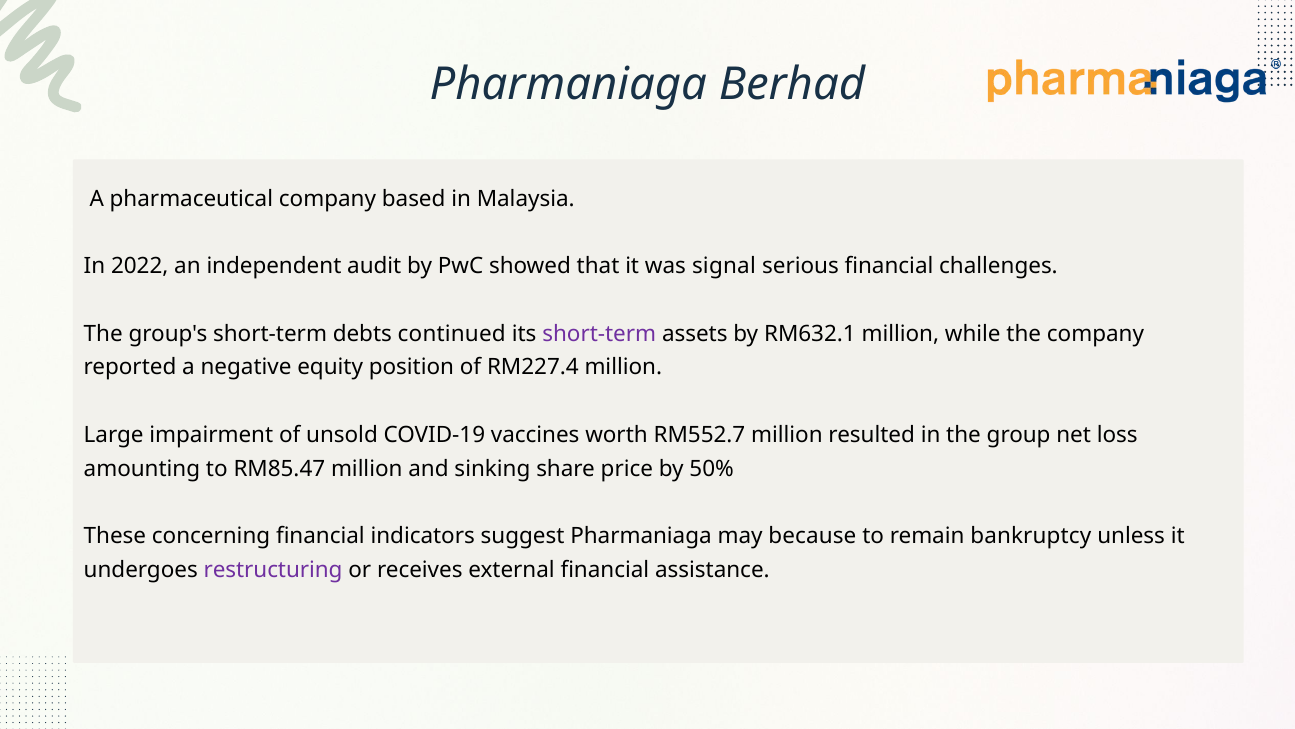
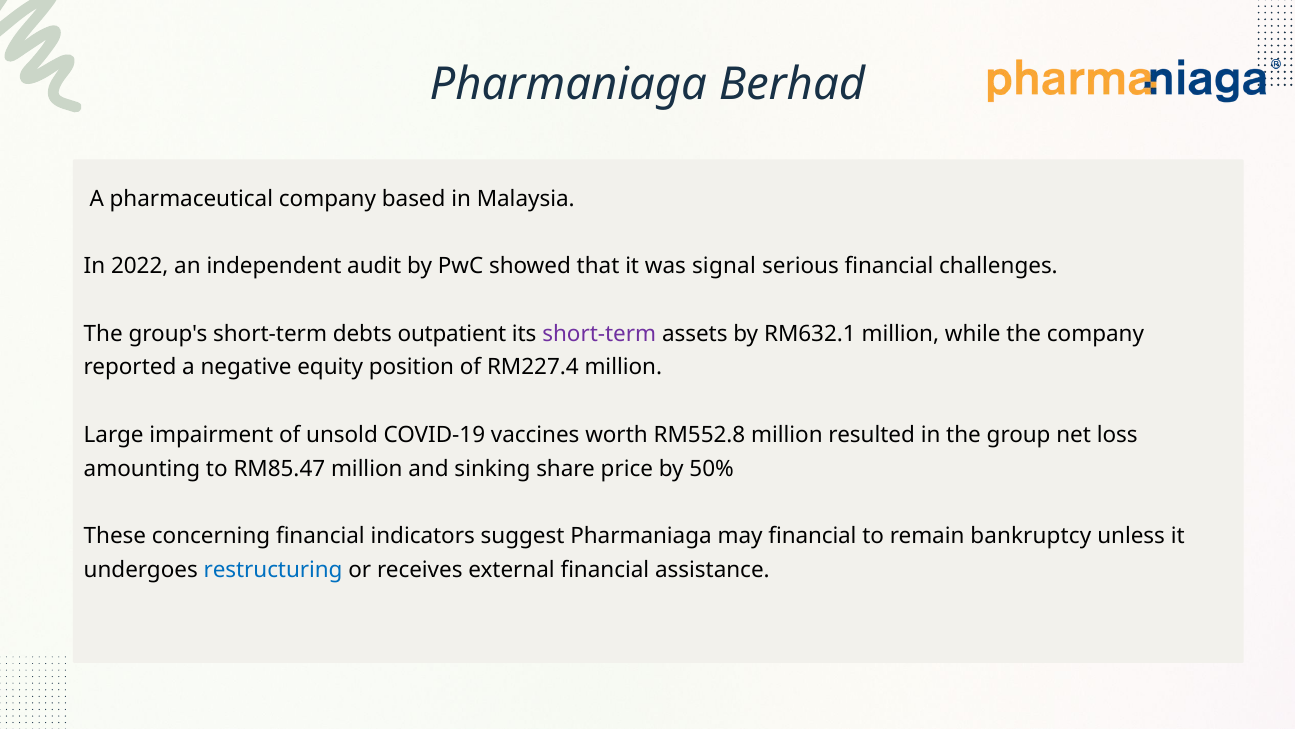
continued: continued -> outpatient
RM552.7: RM552.7 -> RM552.8
may because: because -> financial
restructuring colour: purple -> blue
